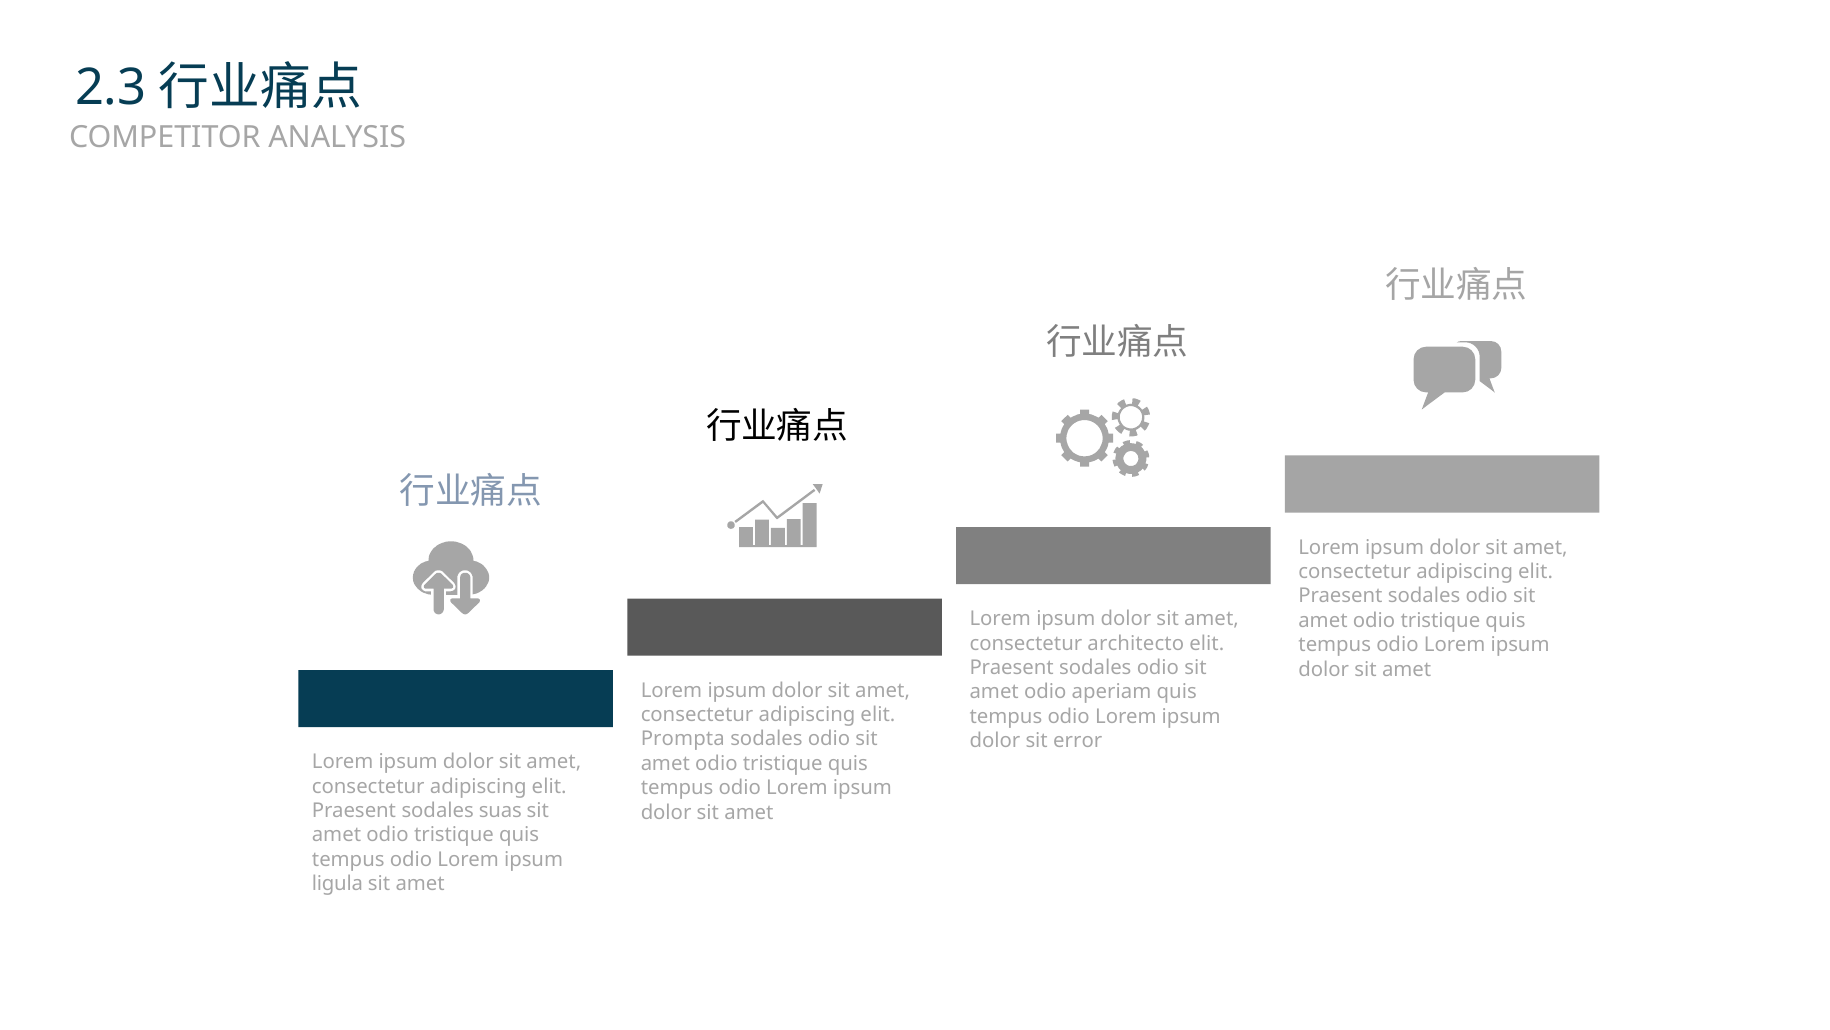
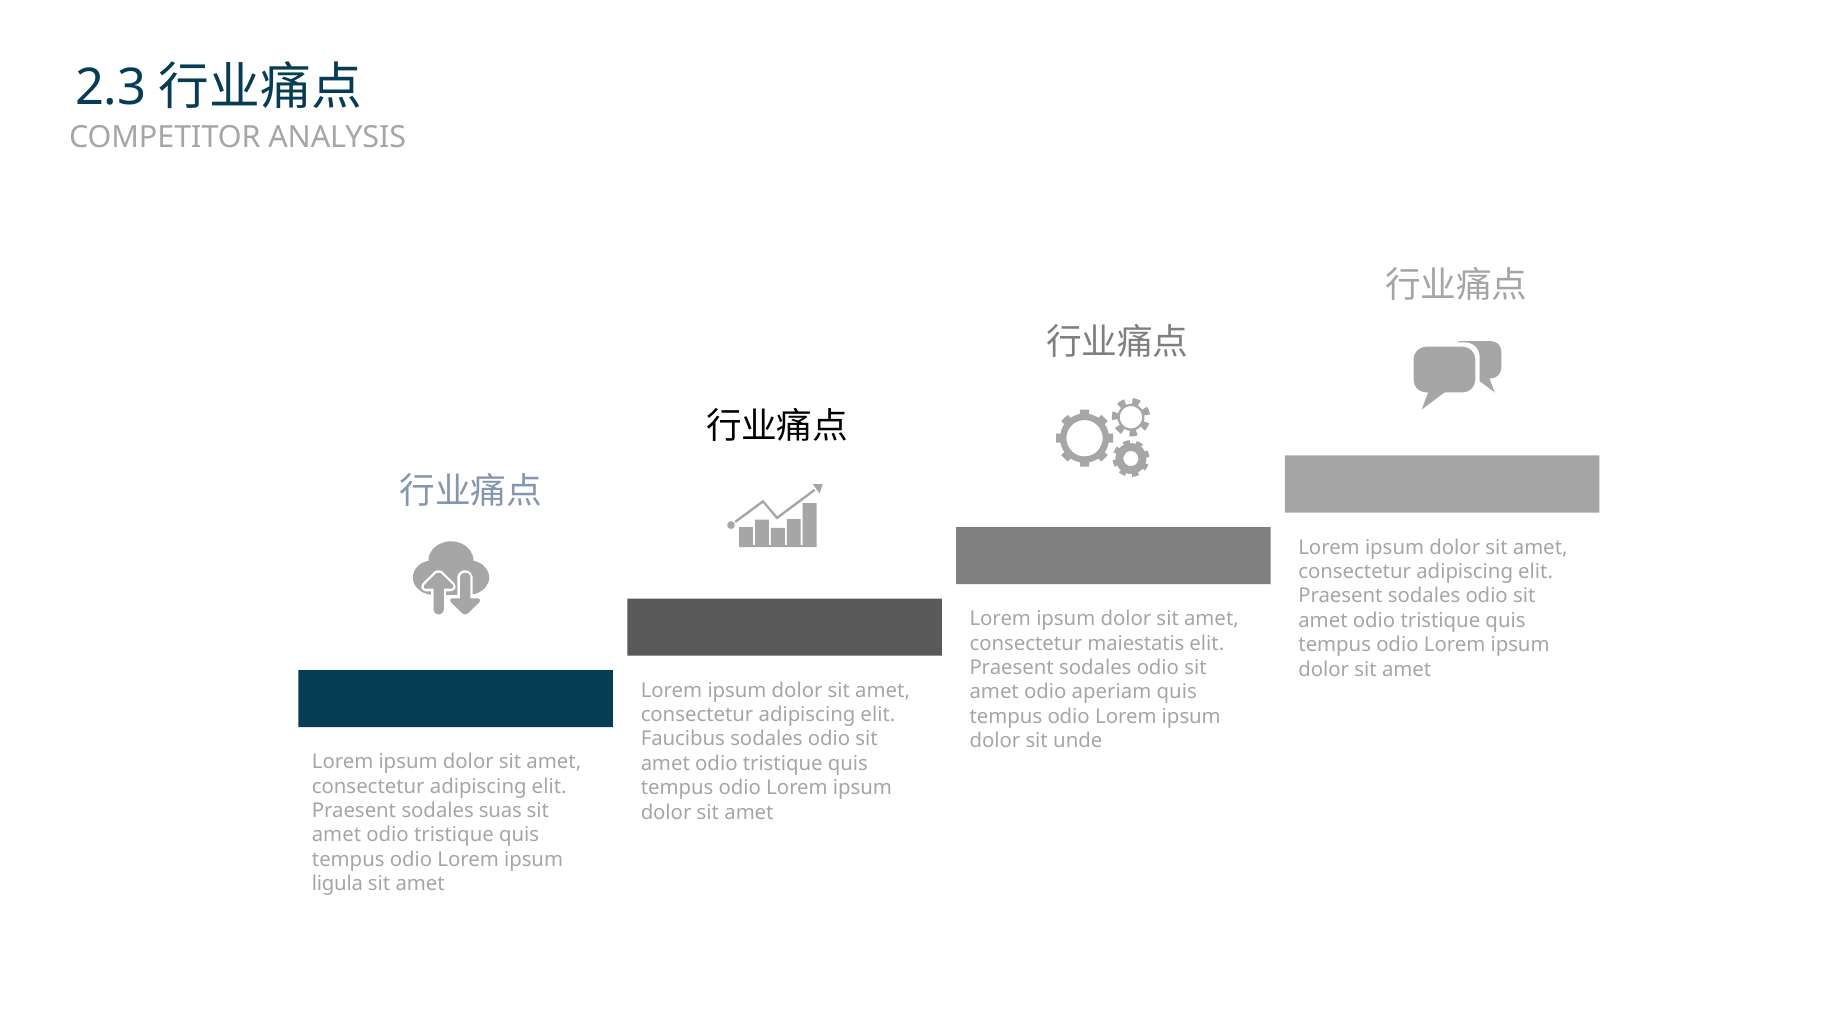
architecto: architecto -> maiestatis
Prompta: Prompta -> Faucibus
error: error -> unde
